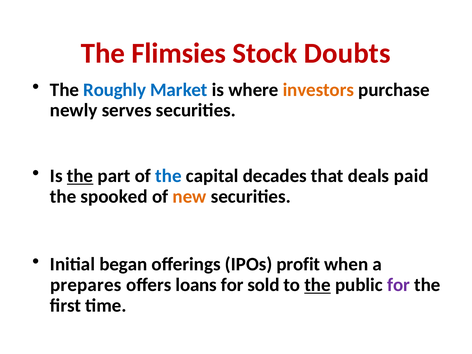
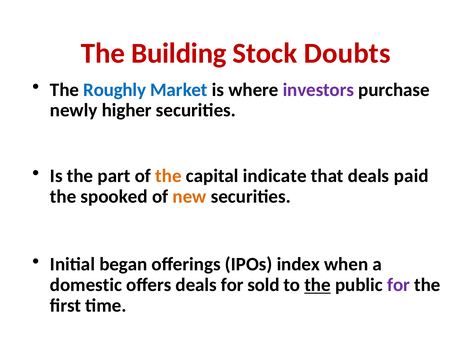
Flimsies: Flimsies -> Building
investors colour: orange -> purple
serves: serves -> higher
the at (80, 176) underline: present -> none
the at (168, 176) colour: blue -> orange
decades: decades -> indicate
profit: profit -> index
prepares: prepares -> domestic
offers loans: loans -> deals
